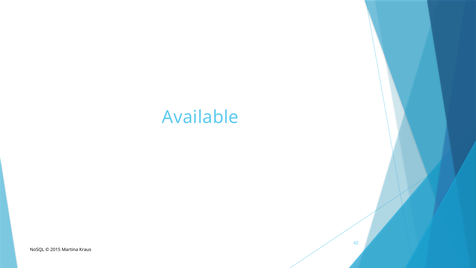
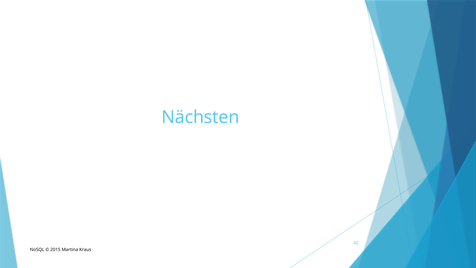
Available: Available -> Nächsten
